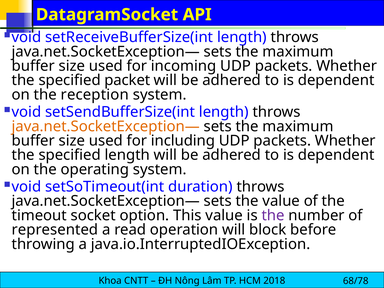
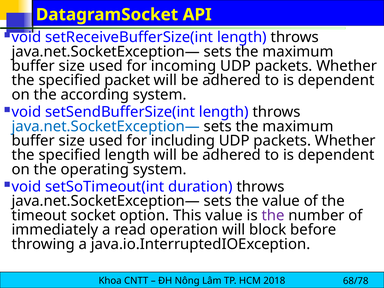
reception: reception -> according
java.net.SocketException— at (106, 126) colour: orange -> blue
represented: represented -> immediately
